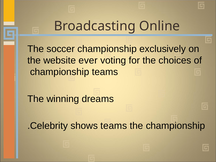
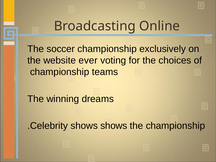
shows teams: teams -> shows
